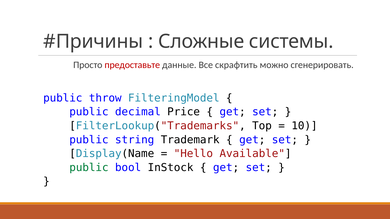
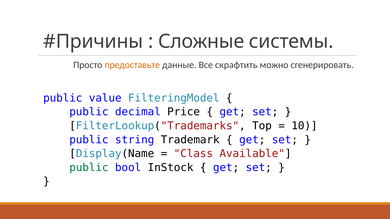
предоставьте colour: red -> orange
throw: throw -> value
Hello: Hello -> Class
